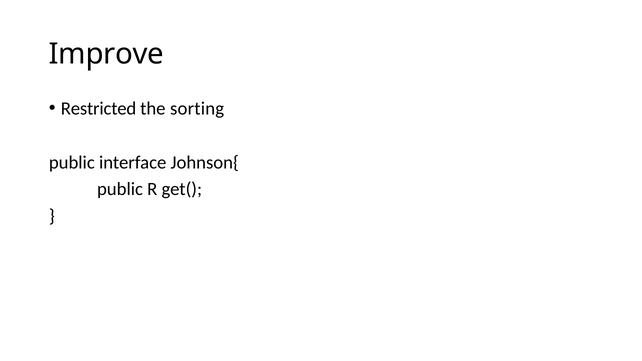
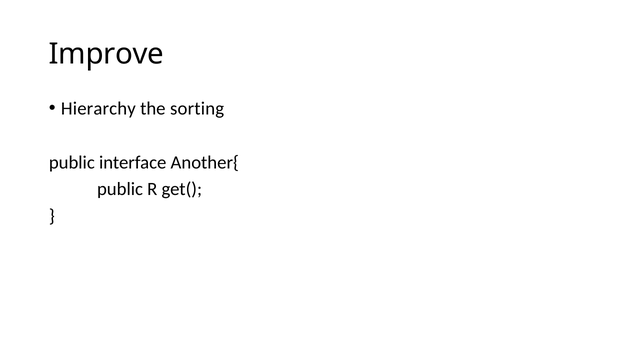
Restricted: Restricted -> Hierarchy
Johnson{: Johnson{ -> Another{
